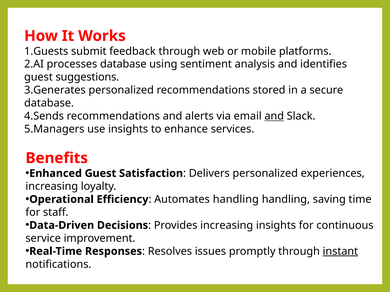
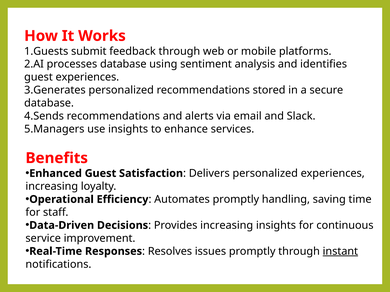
guest suggestions: suggestions -> experiences
and at (274, 116) underline: present -> none
Automates handling: handling -> promptly
